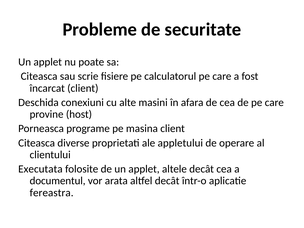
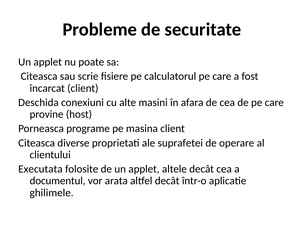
appletului: appletului -> suprafetei
fereastra: fereastra -> ghilimele
